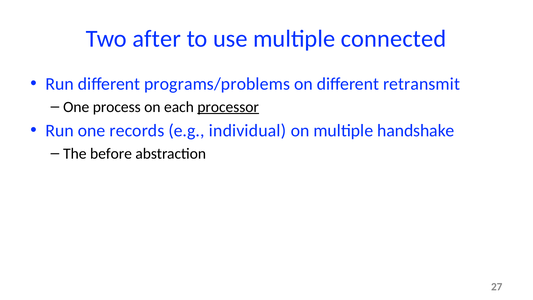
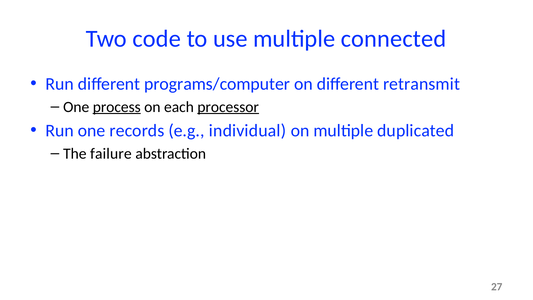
after: after -> code
programs/problems: programs/problems -> programs/computer
process underline: none -> present
handshake: handshake -> duplicated
before: before -> failure
